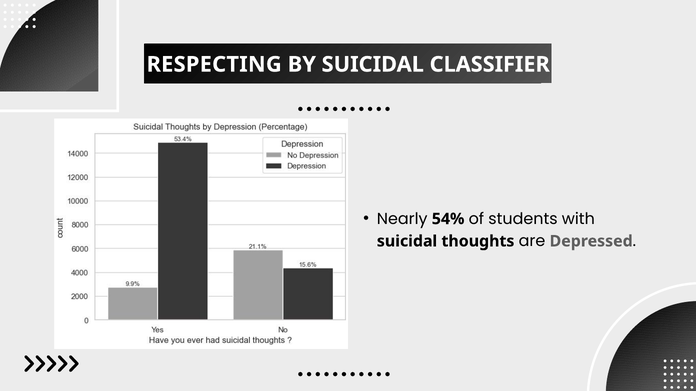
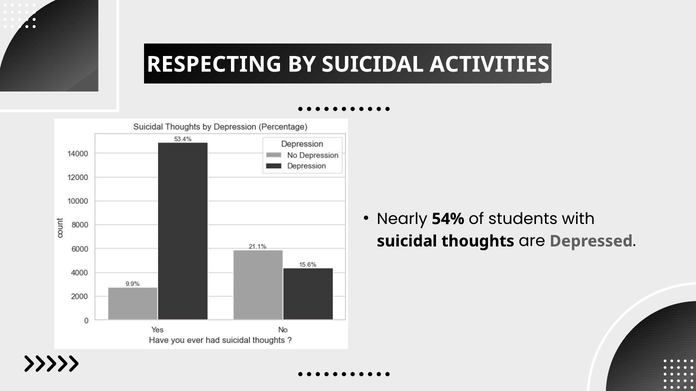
CLASSIFIER: CLASSIFIER -> ACTIVITIES
